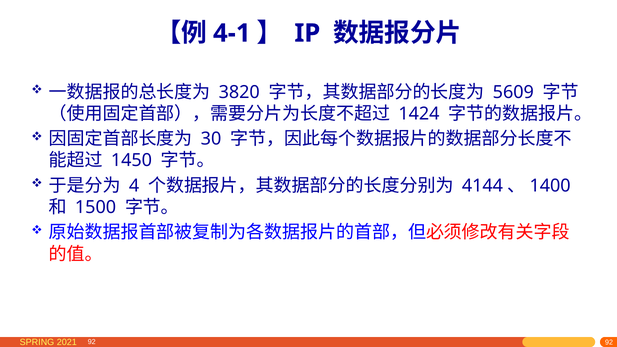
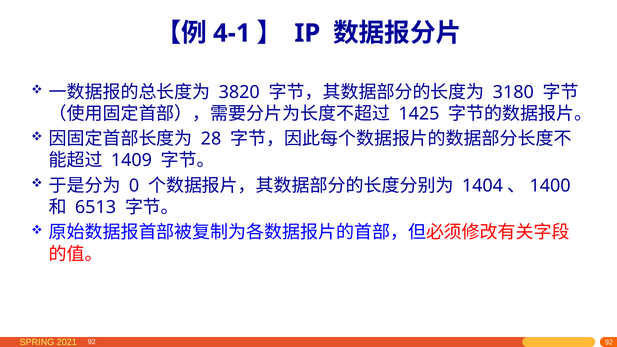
5609: 5609 -> 3180
1424: 1424 -> 1425
30: 30 -> 28
1450: 1450 -> 1409
4: 4 -> 0
4144: 4144 -> 1404
1500: 1500 -> 6513
